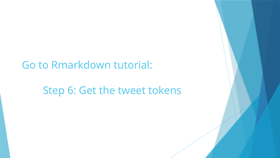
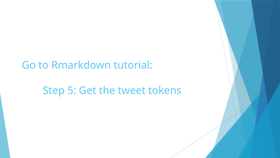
6: 6 -> 5
